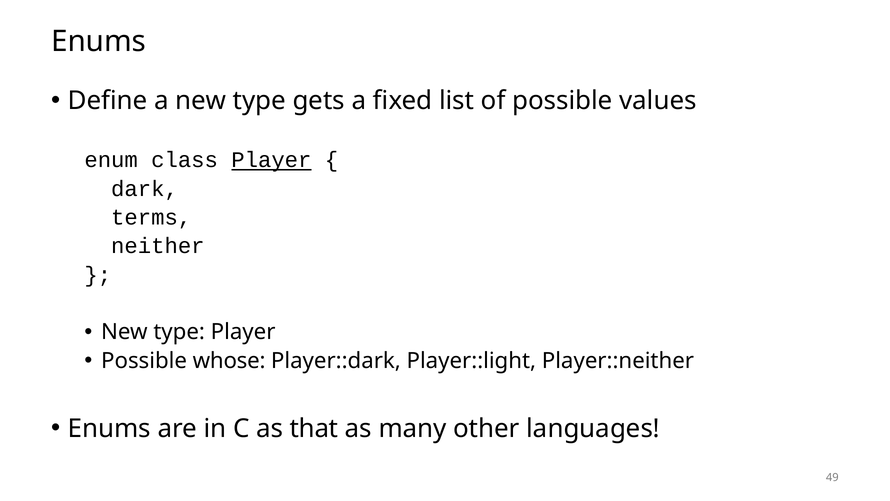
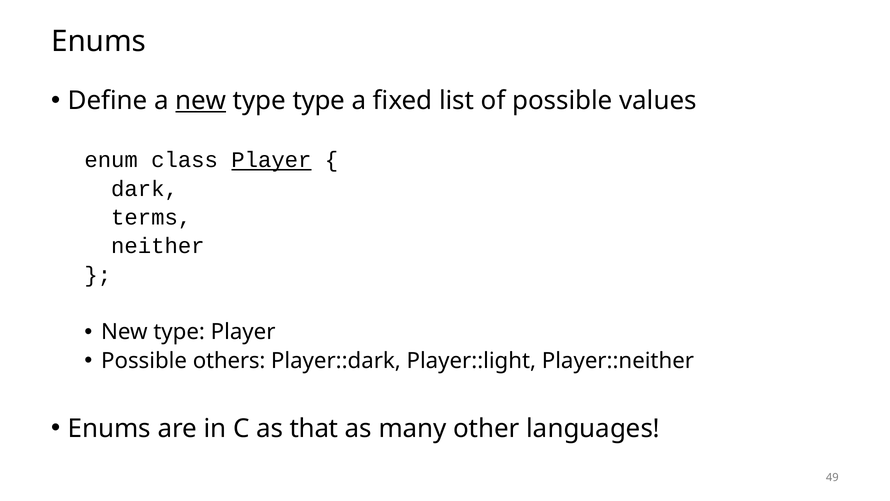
new at (201, 101) underline: none -> present
type gets: gets -> type
whose: whose -> others
